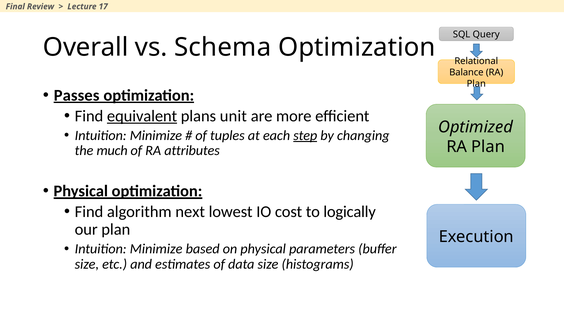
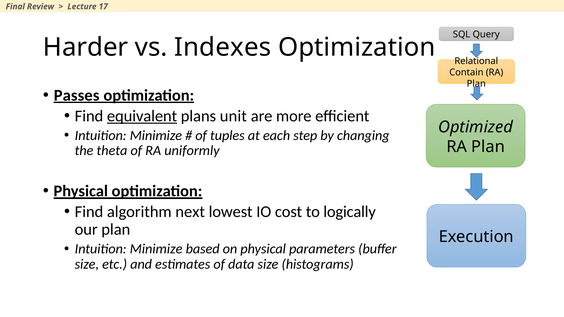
Overall: Overall -> Harder
Schema: Schema -> Indexes
Balance: Balance -> Contain
step underline: present -> none
much: much -> theta
attributes: attributes -> uniformly
